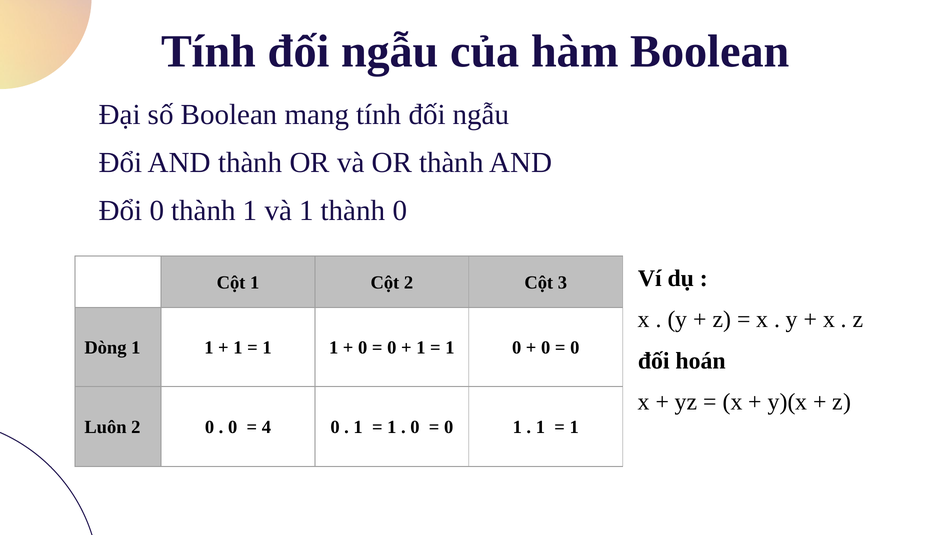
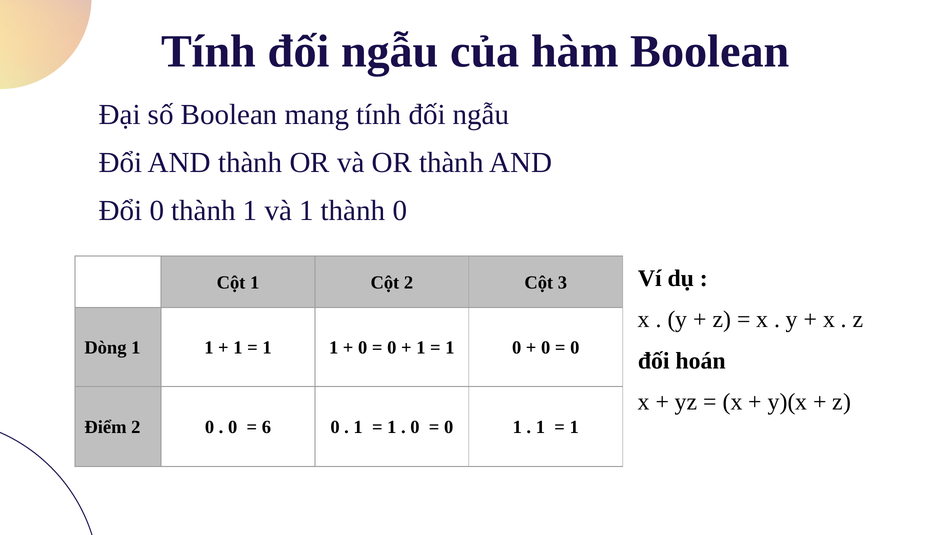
Luôn: Luôn -> Điểm
4: 4 -> 6
